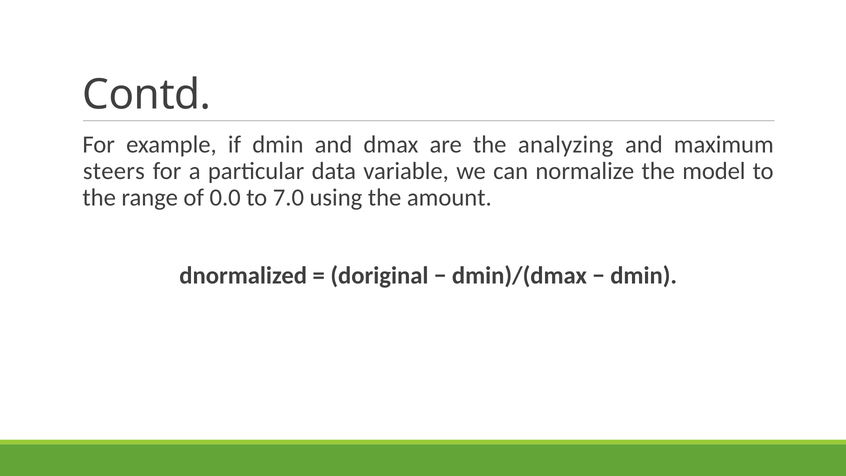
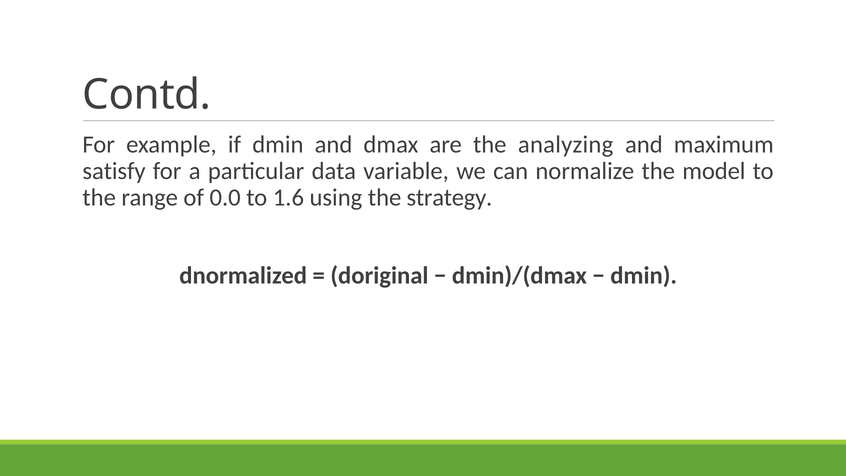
steers: steers -> satisfy
7.0: 7.0 -> 1.6
amount: amount -> strategy
